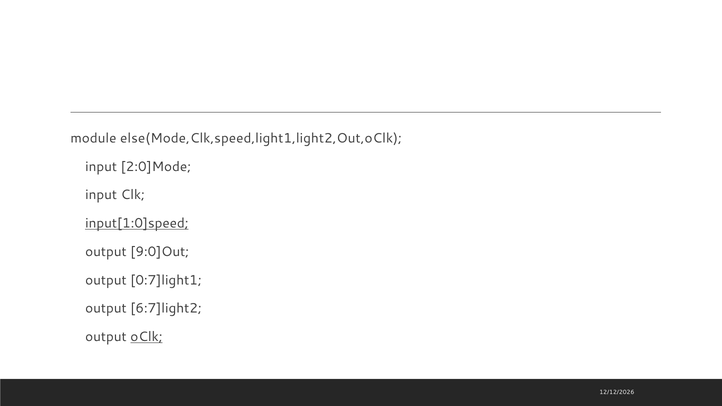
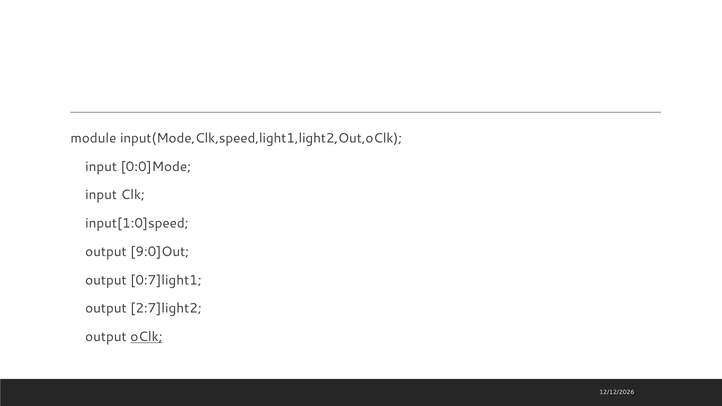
else(Mode,Clk,speed,light1,light2,Out,oClk: else(Mode,Clk,speed,light1,light2,Out,oClk -> input(Mode,Clk,speed,light1,light2,Out,oClk
2:0]Mode: 2:0]Mode -> 0:0]Mode
input[1:0]speed underline: present -> none
6:7]light2: 6:7]light2 -> 2:7]light2
